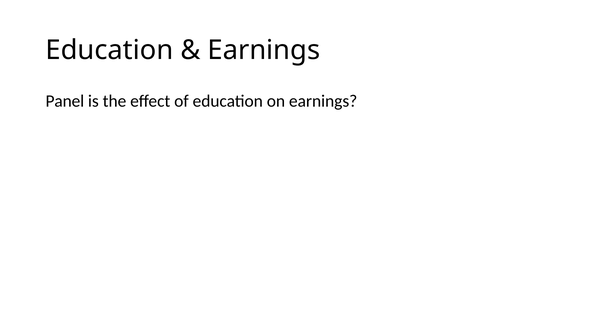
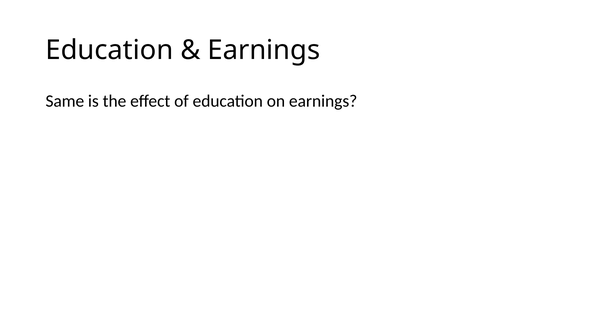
Panel: Panel -> Same
